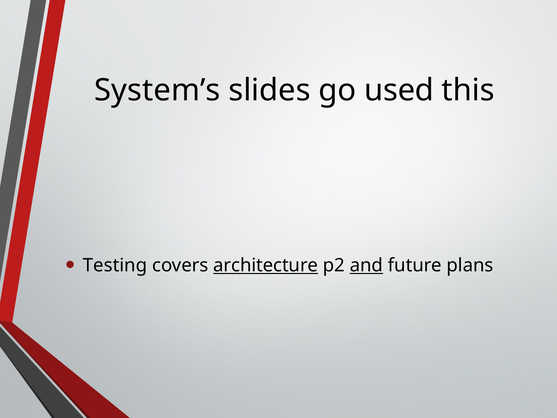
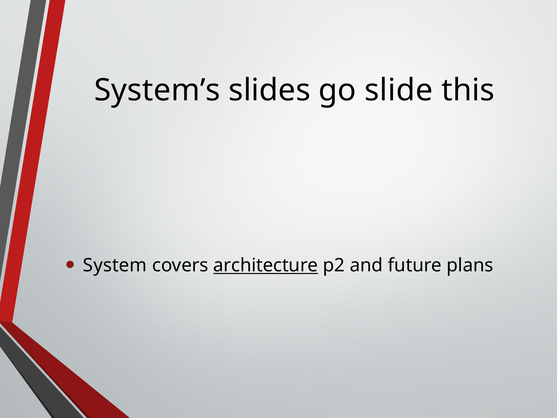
used: used -> slide
Testing: Testing -> System
and underline: present -> none
